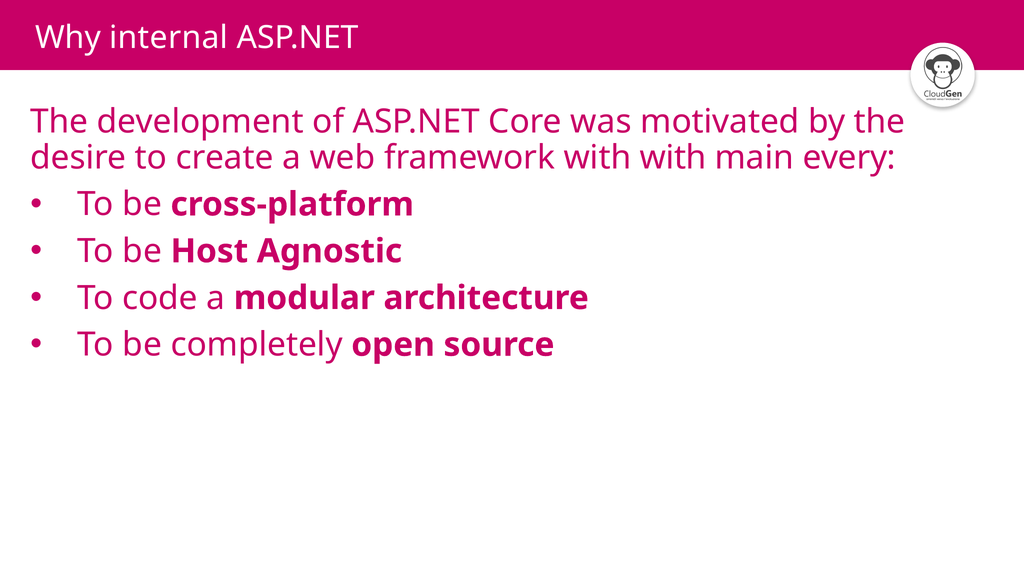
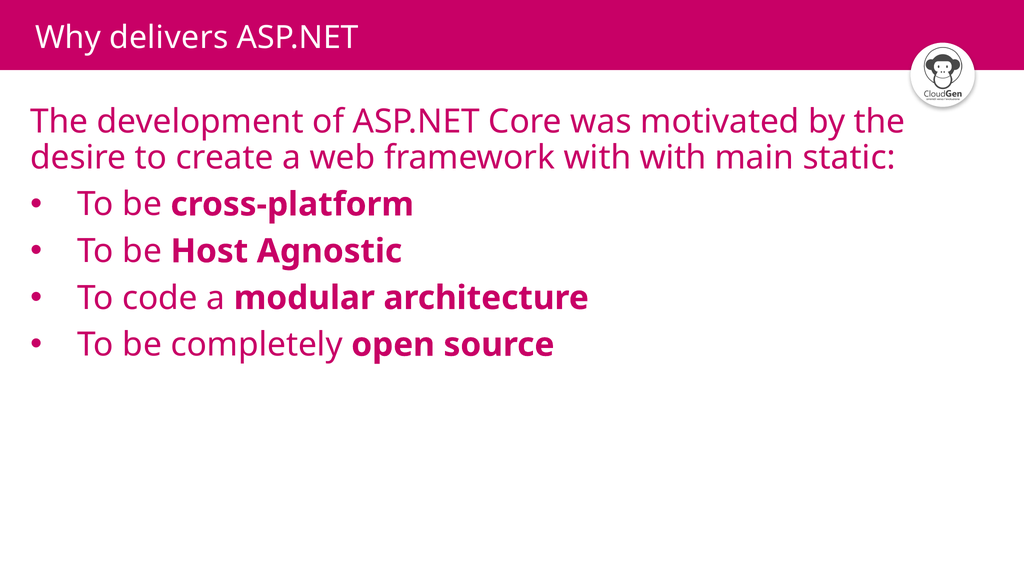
internal: internal -> delivers
every: every -> static
